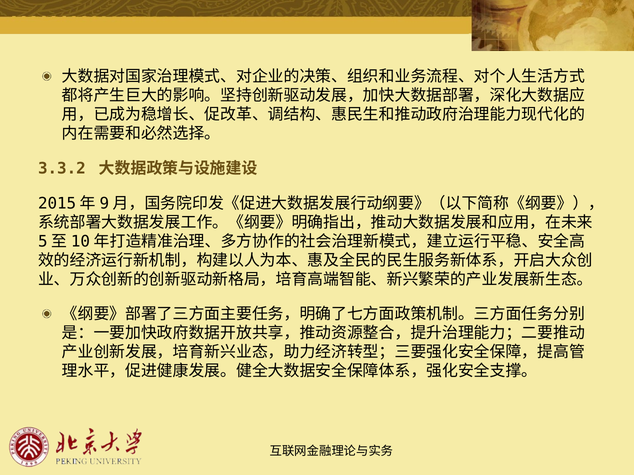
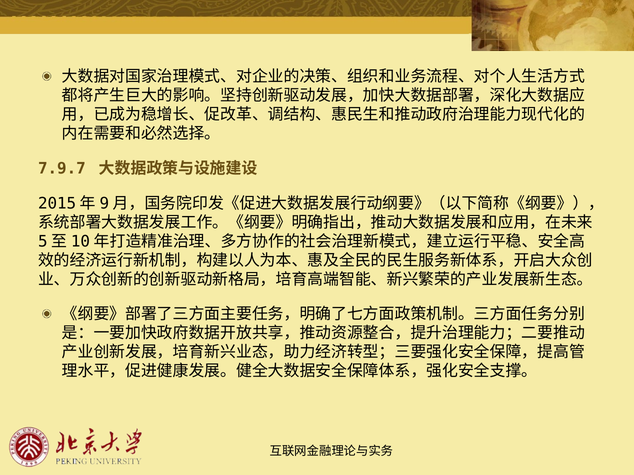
3.3.2: 3.3.2 -> 7.9.7
